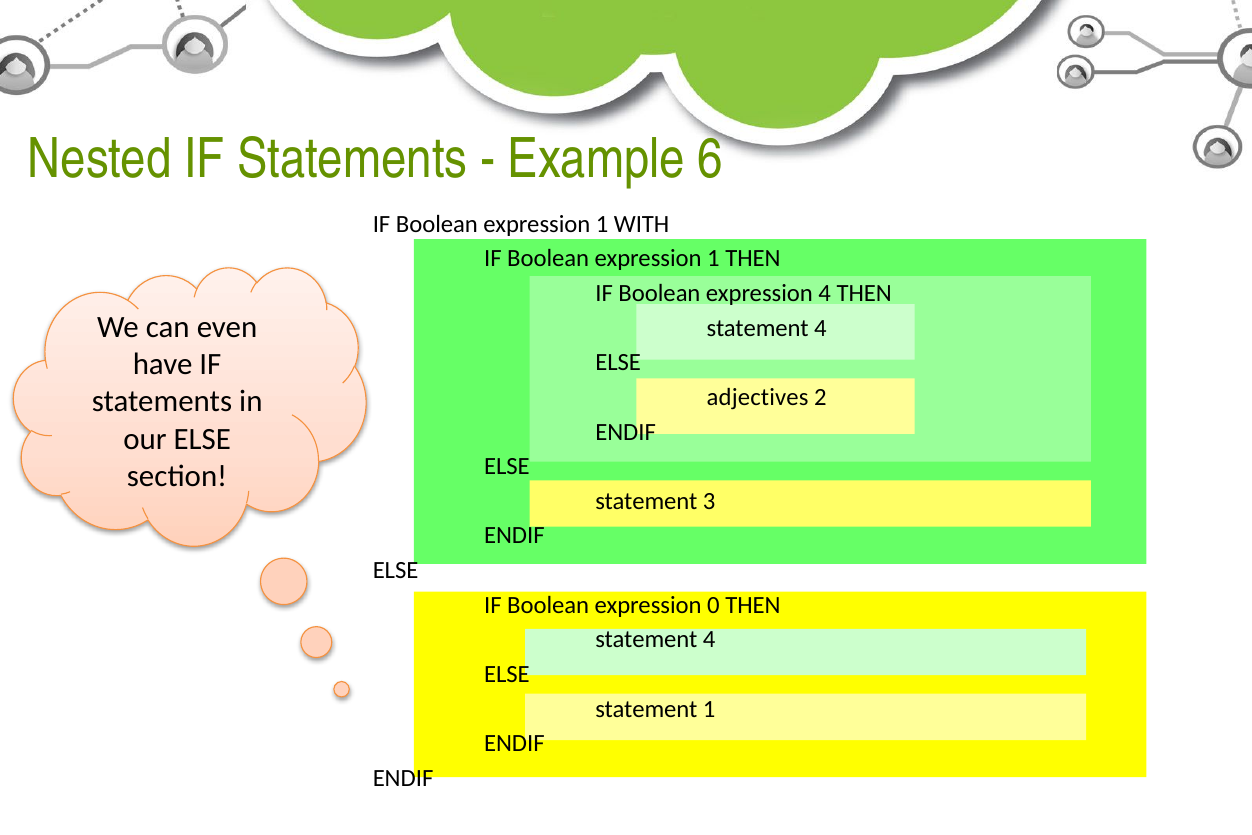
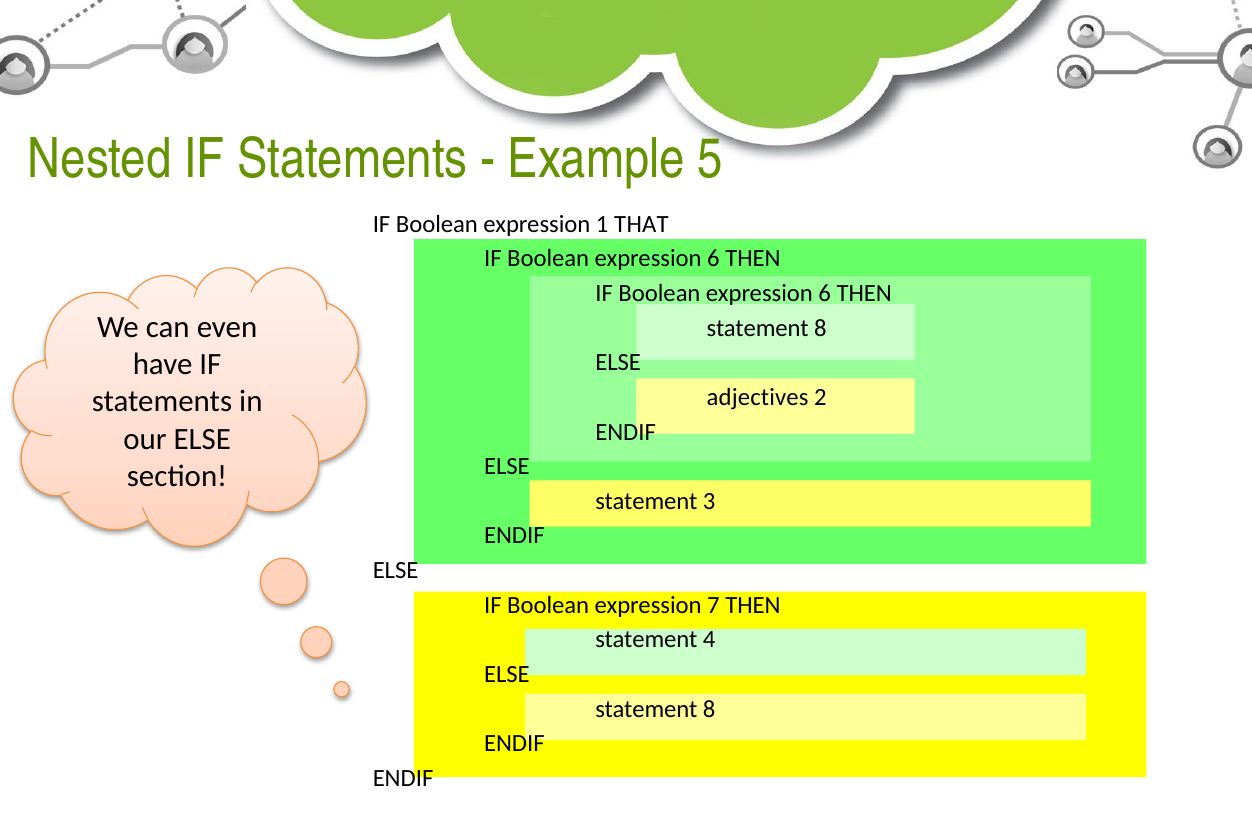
6: 6 -> 5
WITH: WITH -> THAT
1 at (713, 259): 1 -> 6
4 at (825, 293): 4 -> 6
4 at (820, 328): 4 -> 8
0: 0 -> 7
1 at (709, 709): 1 -> 8
